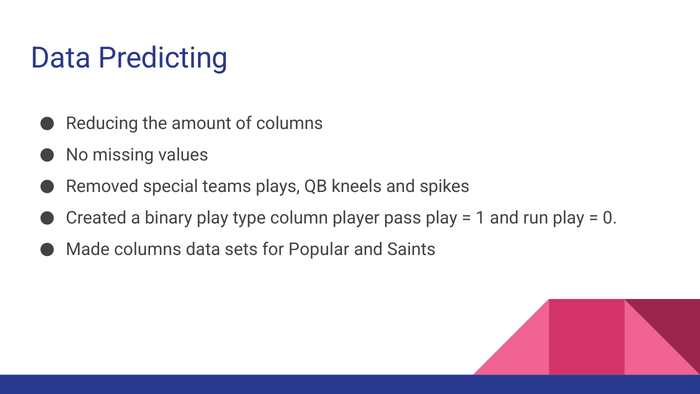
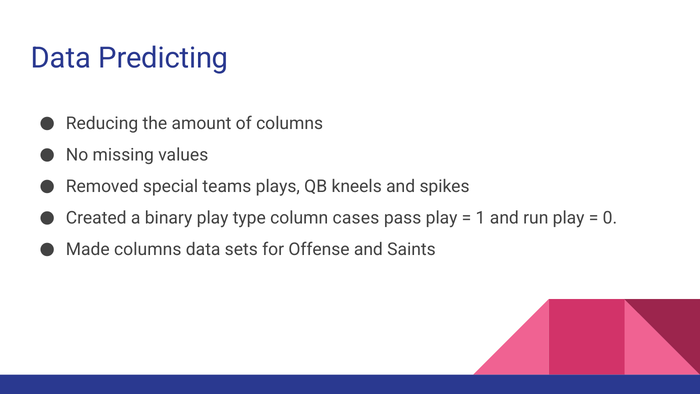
player: player -> cases
Popular: Popular -> Offense
